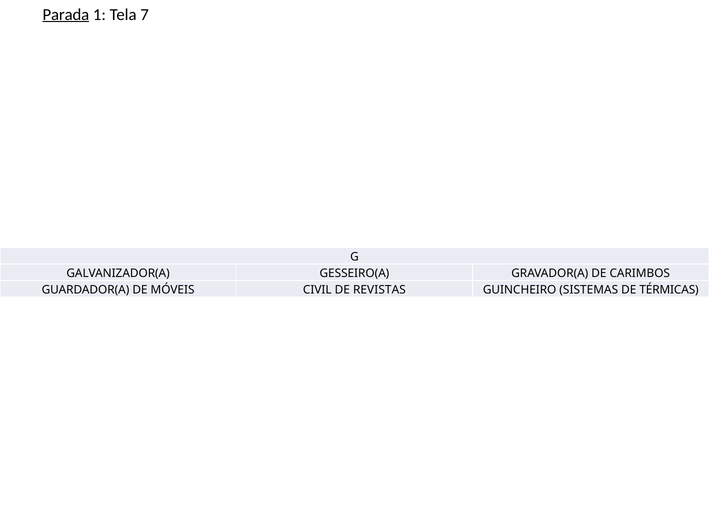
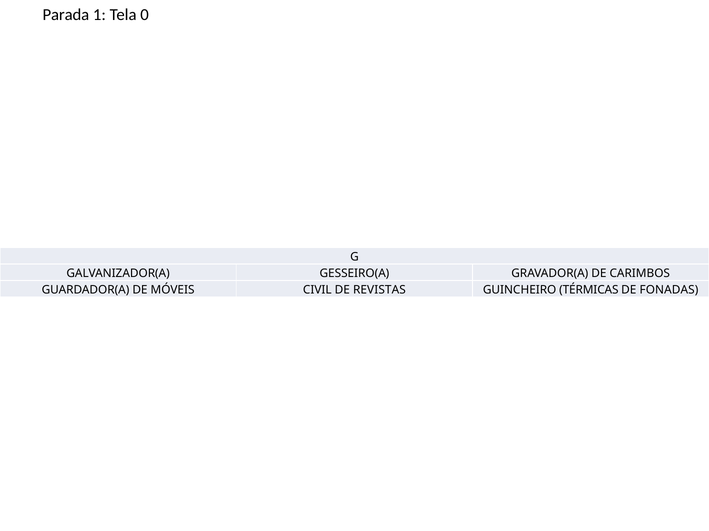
Parada underline: present -> none
7: 7 -> 0
SISTEMAS: SISTEMAS -> TÉRMICAS
TÉRMICAS: TÉRMICAS -> FONADAS
